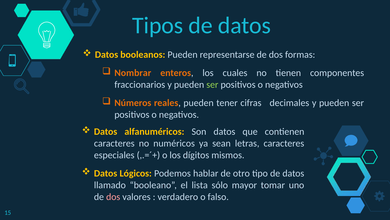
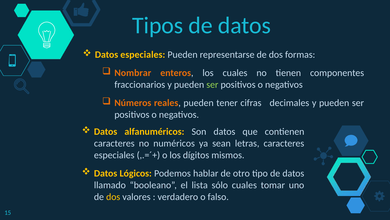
Datos booleanos: booleanos -> especiales
sólo mayor: mayor -> cuales
dos at (113, 196) colour: pink -> yellow
